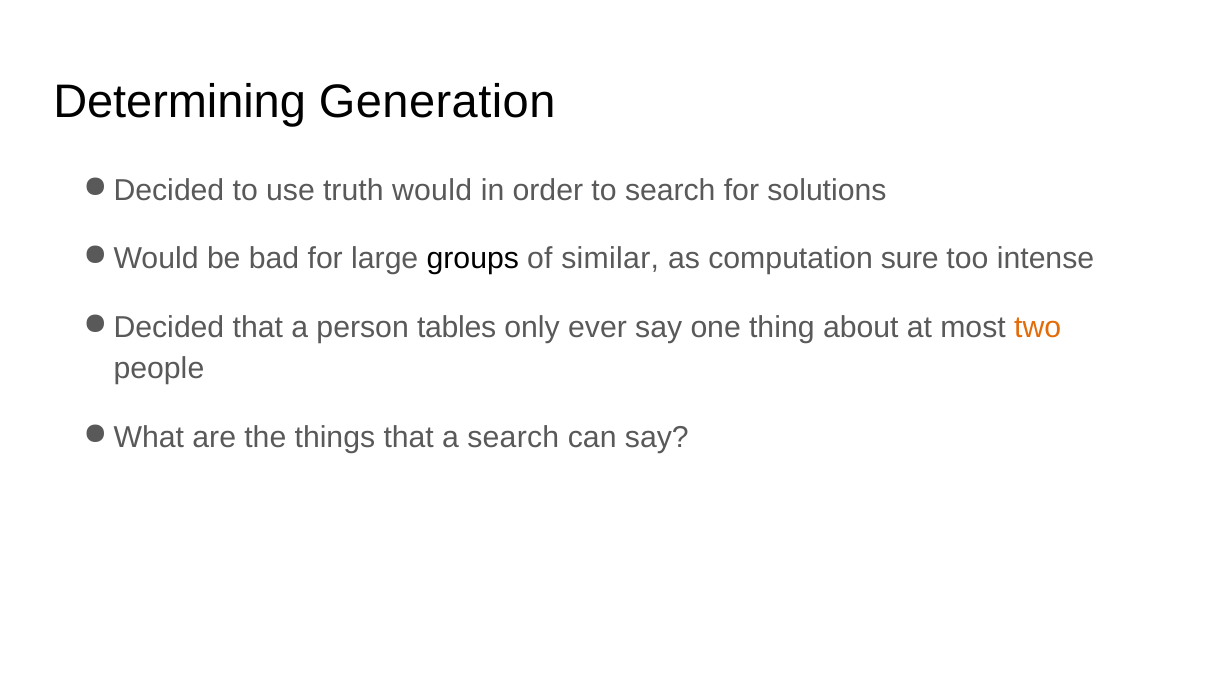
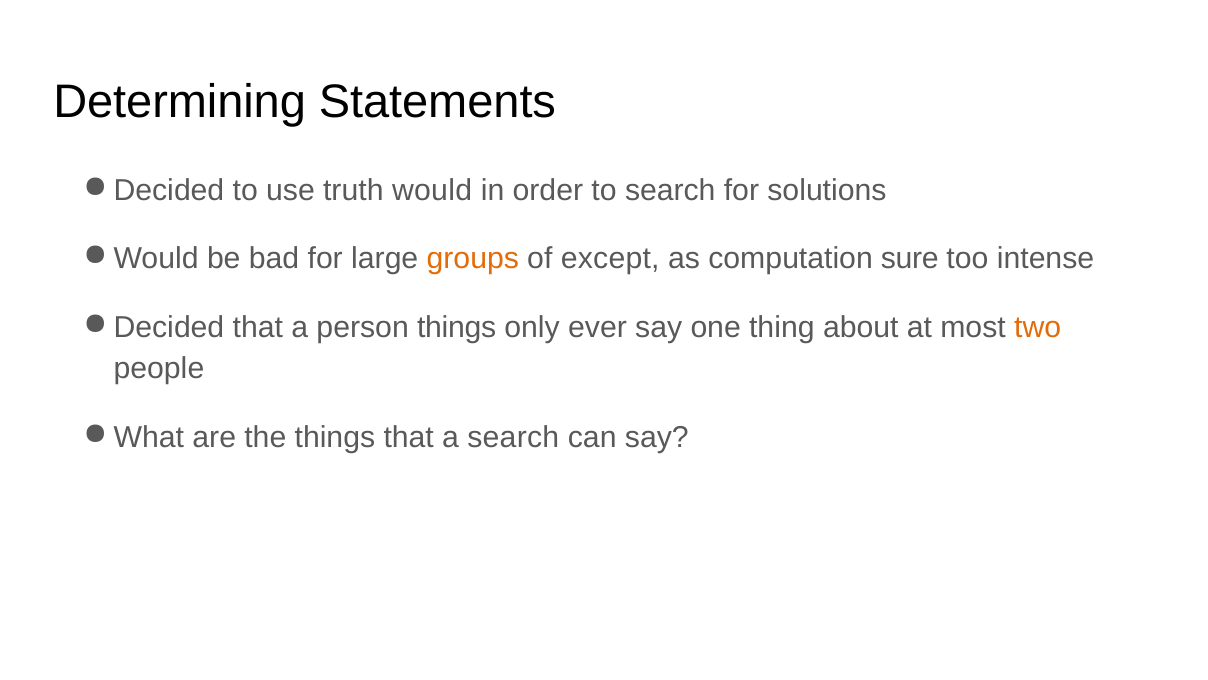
Generation: Generation -> Statements
groups colour: black -> orange
similar: similar -> except
person tables: tables -> things
